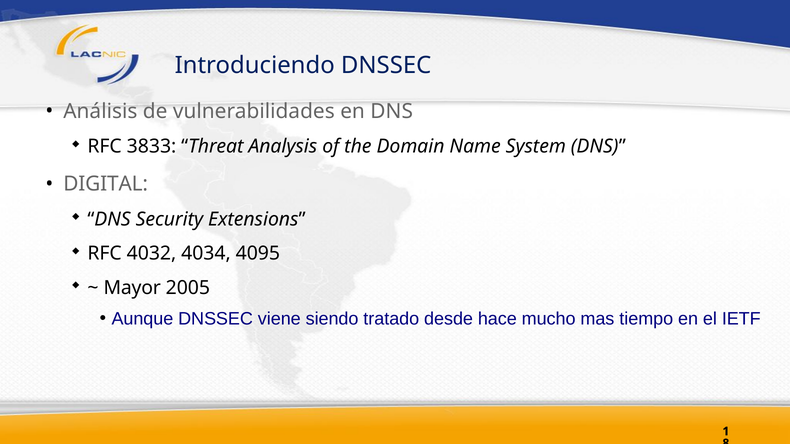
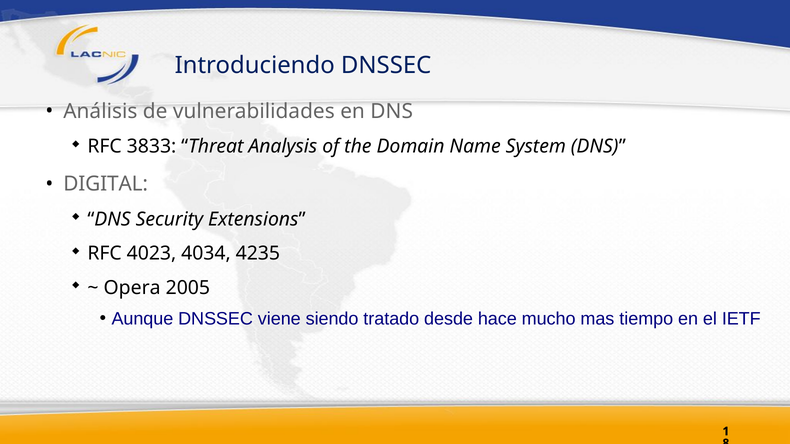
4032: 4032 -> 4023
4095: 4095 -> 4235
Mayor: Mayor -> Opera
